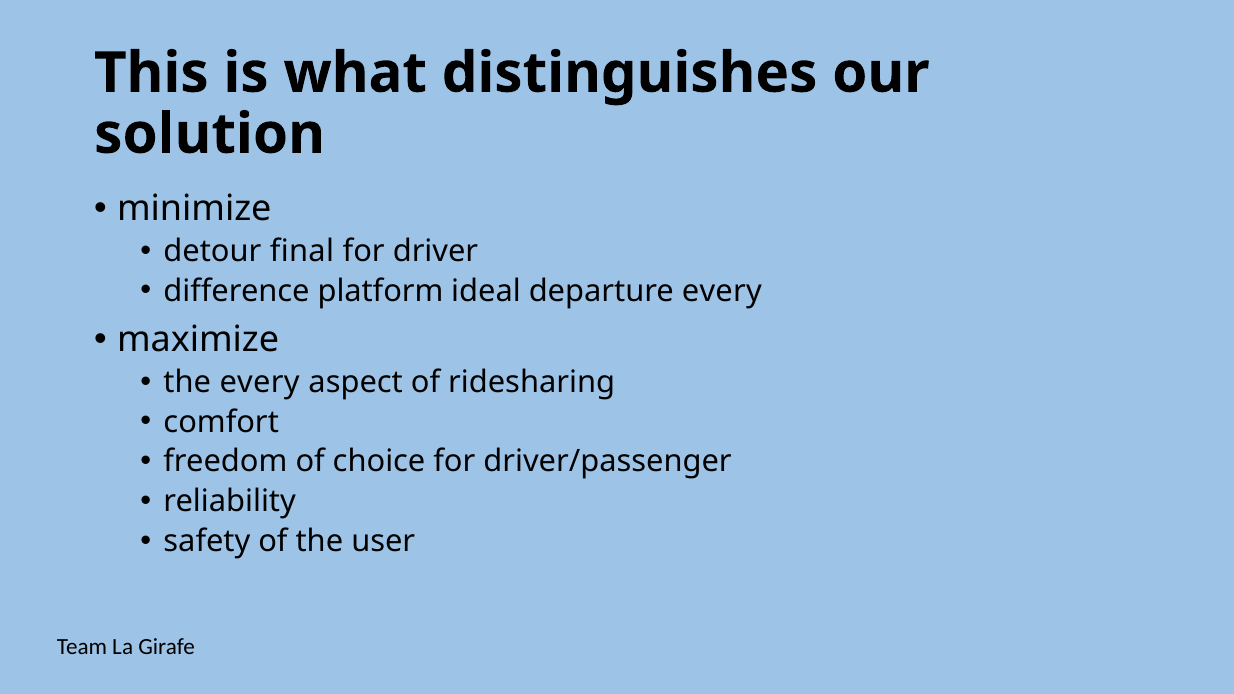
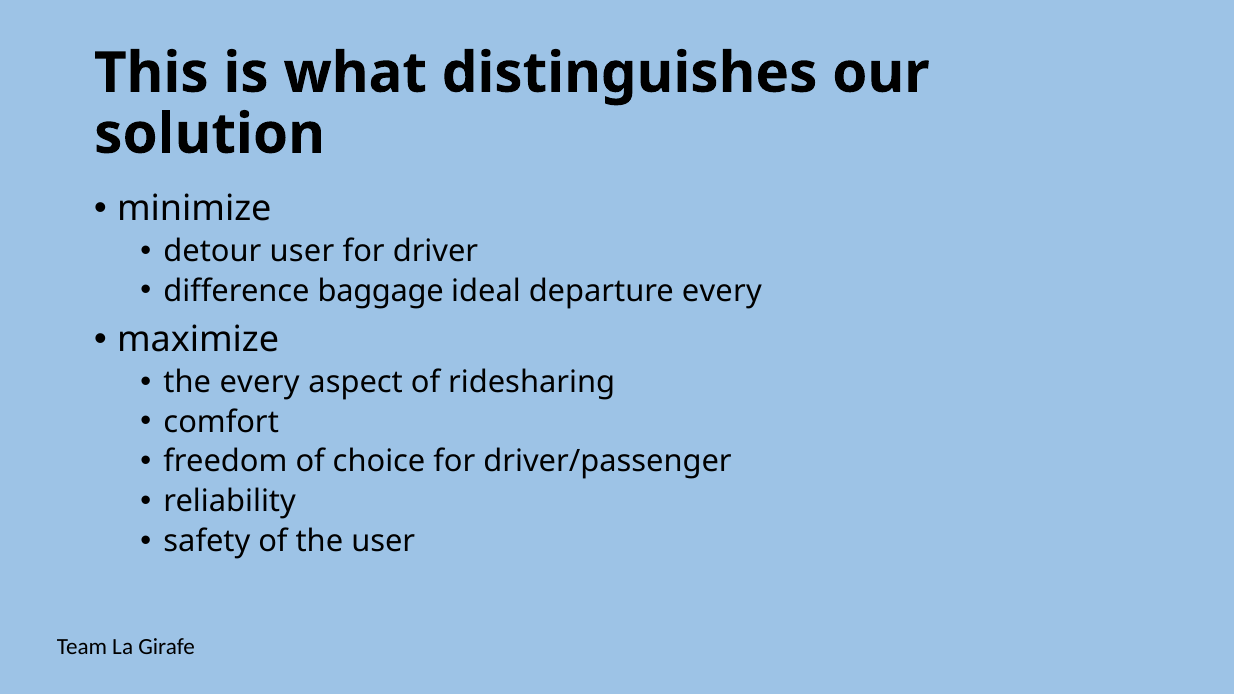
detour final: final -> user
platform: platform -> baggage
